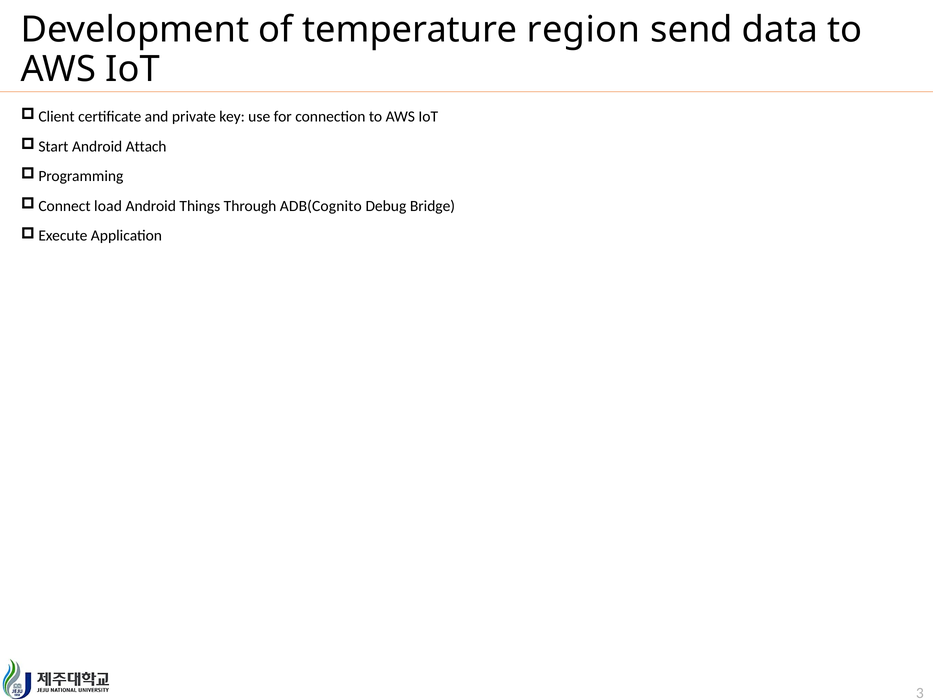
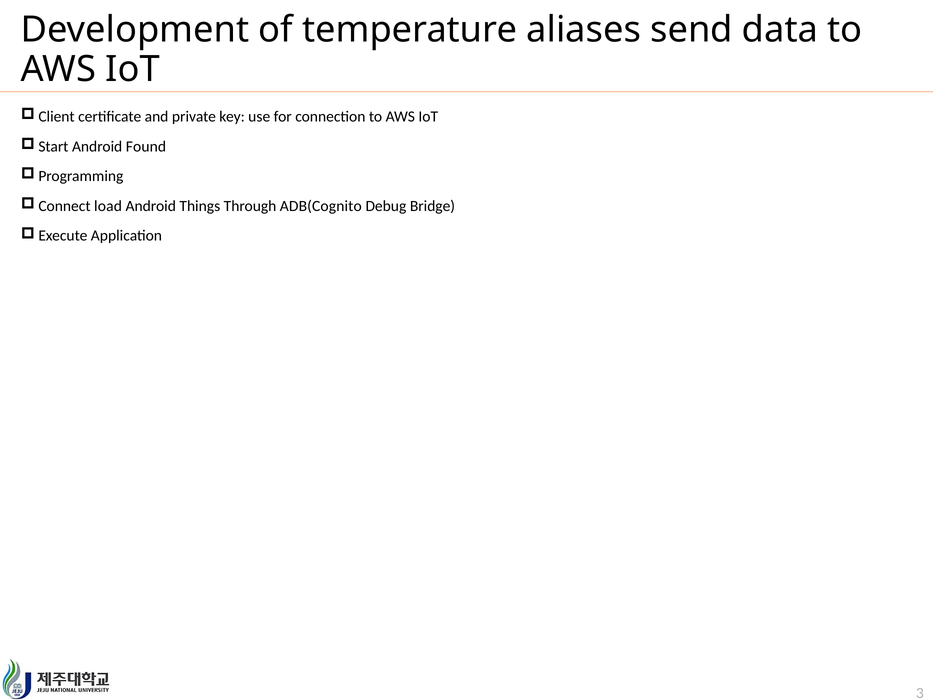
region: region -> aliases
Attach: Attach -> Found
